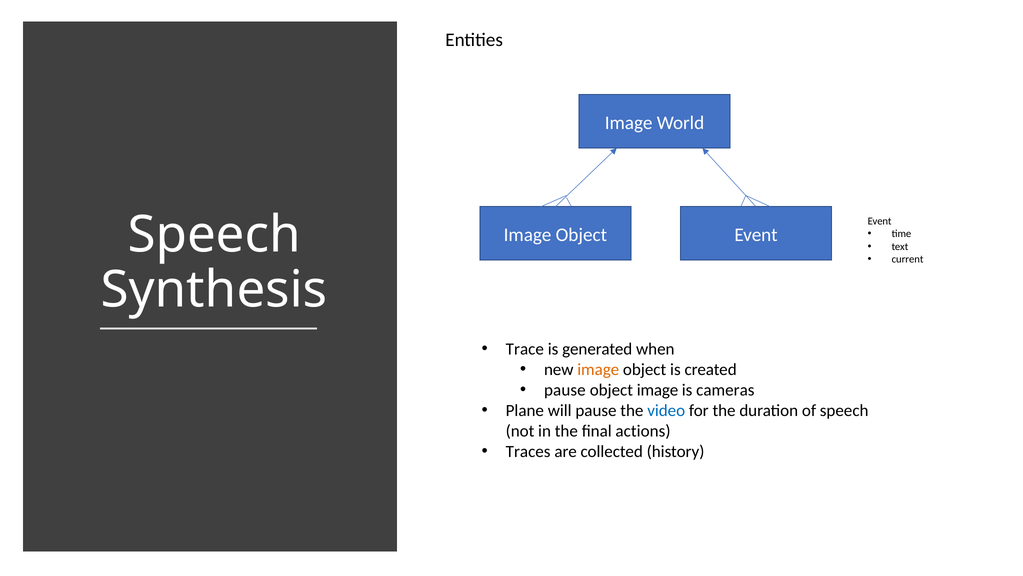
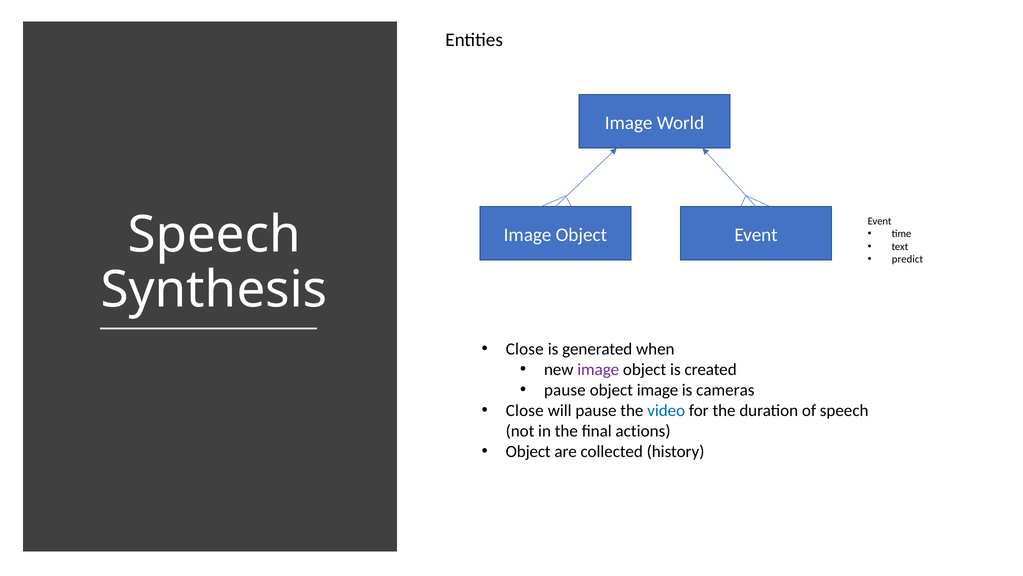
current: current -> predict
Trace at (525, 349): Trace -> Close
image at (598, 369) colour: orange -> purple
Plane at (525, 410): Plane -> Close
Traces at (528, 451): Traces -> Object
